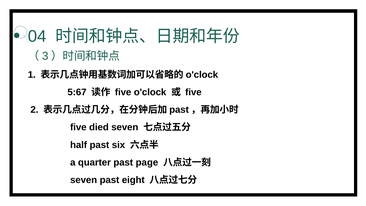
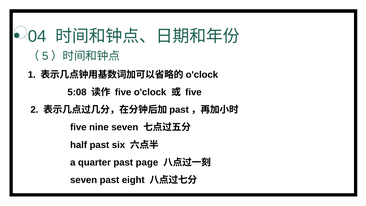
3: 3 -> 5
5:67: 5:67 -> 5:08
died: died -> nine
